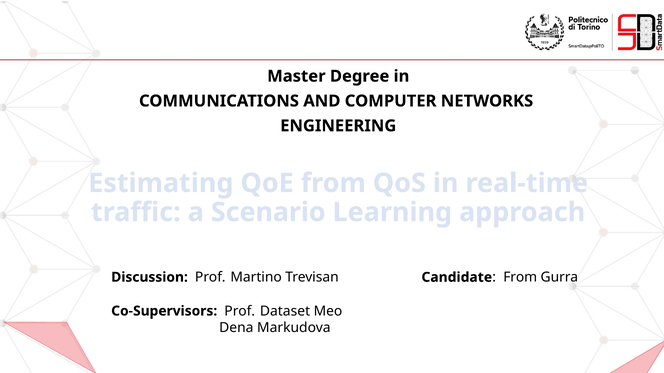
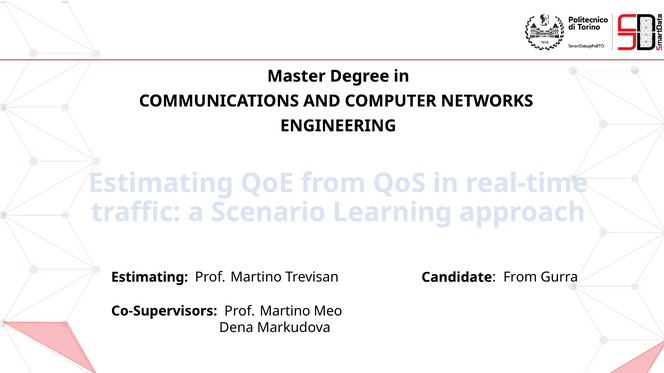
Discussion at (150, 278): Discussion -> Estimating
Co-Supervisors Prof Dataset: Dataset -> Martino
